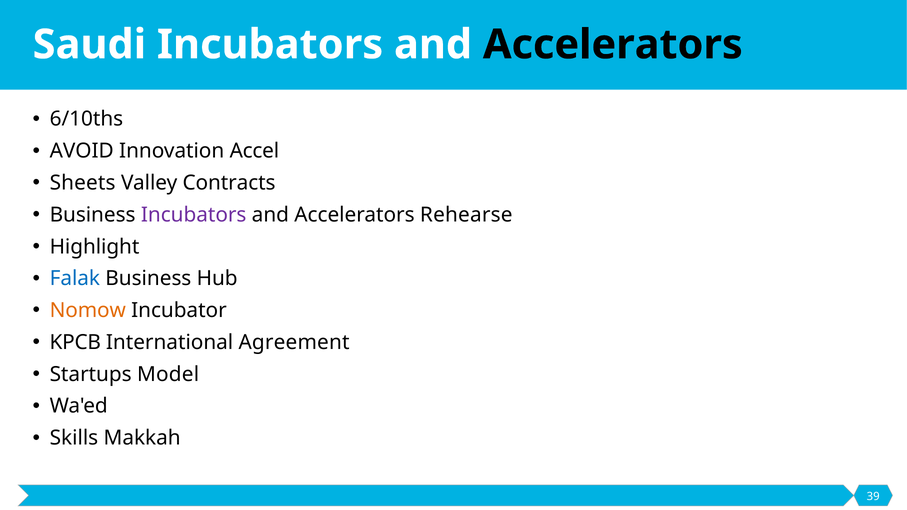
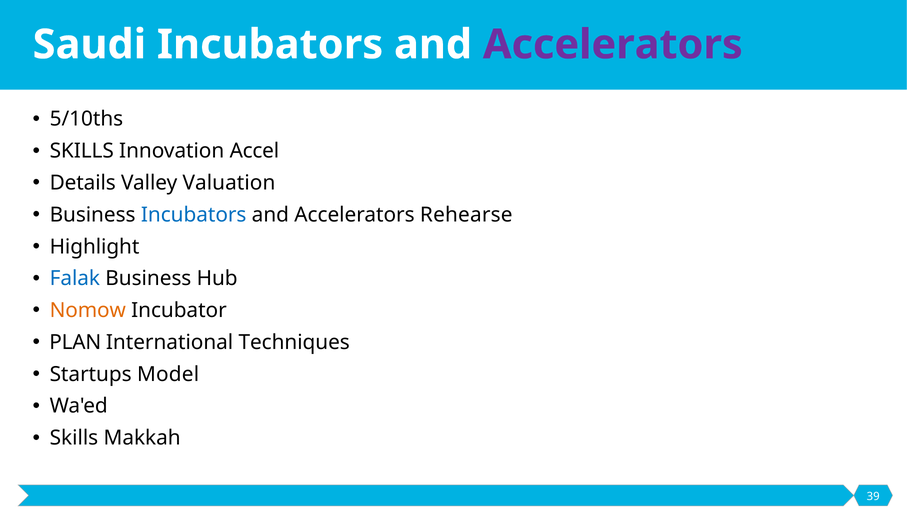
Accelerators at (613, 45) colour: black -> purple
6/10ths: 6/10ths -> 5/10ths
AVOID at (82, 151): AVOID -> SKILLS
Sheets: Sheets -> Details
Contracts: Contracts -> Valuation
Incubators at (194, 215) colour: purple -> blue
KPCB: KPCB -> PLAN
Agreement: Agreement -> Techniques
